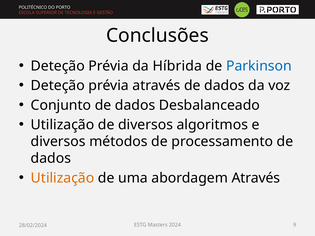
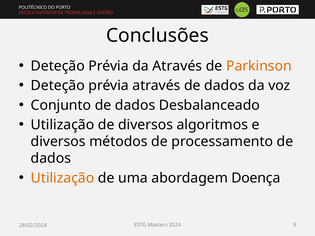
da Híbrida: Híbrida -> Através
Parkinson colour: blue -> orange
abordagem Através: Através -> Doença
